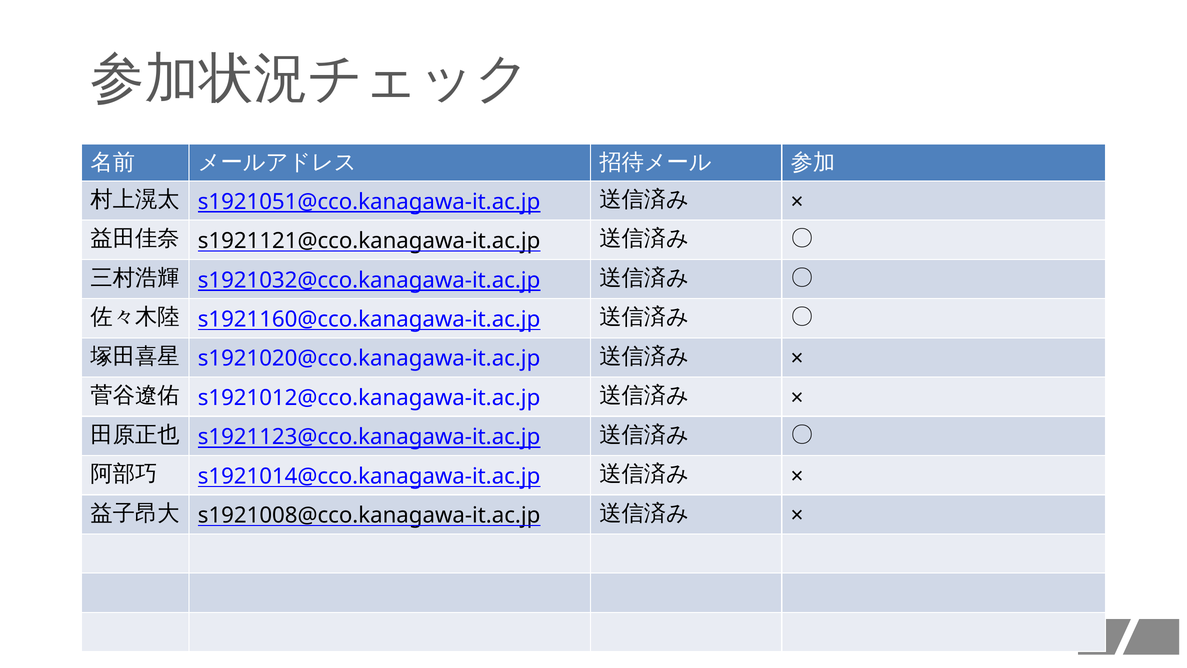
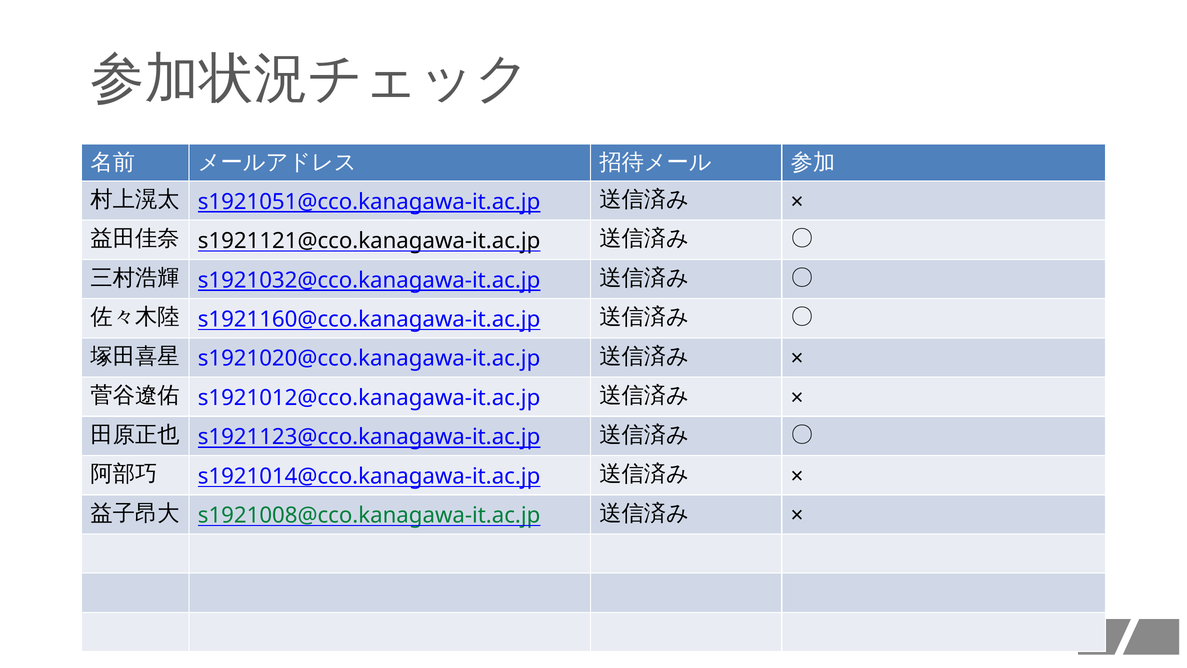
s1921008@cco.kanagawa-it.ac.jp colour: black -> green
